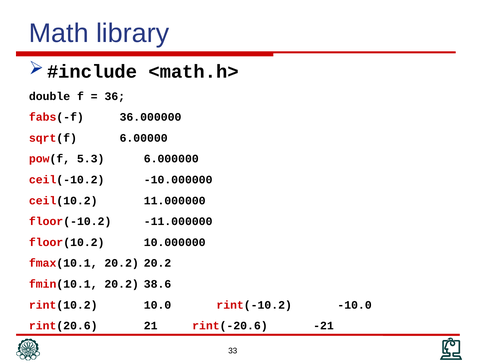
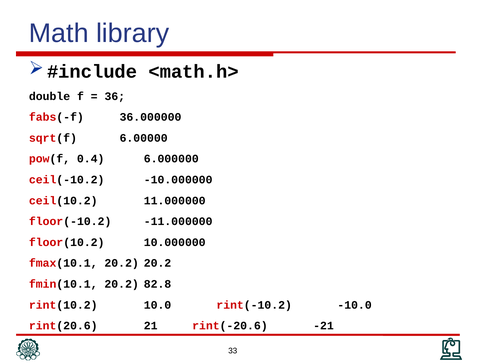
5.3: 5.3 -> 0.4
38.6: 38.6 -> 82.8
